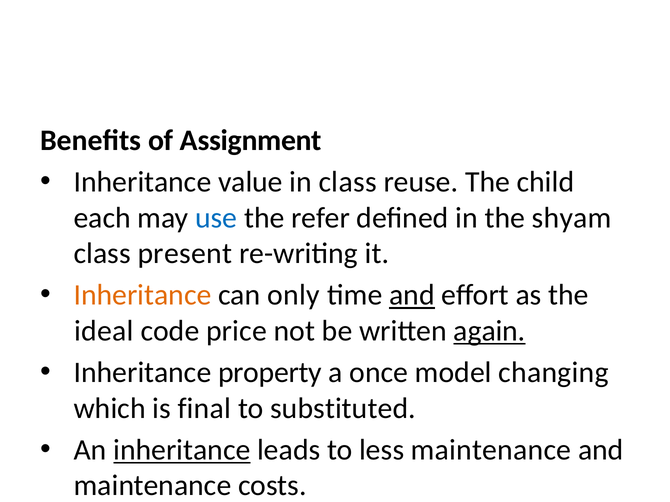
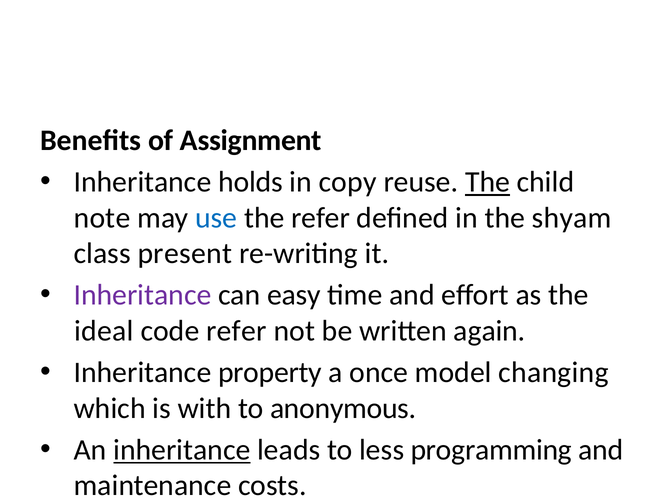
value: value -> holds
in class: class -> copy
The at (487, 182) underline: none -> present
each: each -> note
Inheritance at (143, 295) colour: orange -> purple
only: only -> easy
and at (412, 295) underline: present -> none
code price: price -> refer
again underline: present -> none
is final: final -> with
substituted: substituted -> anonymous
less maintenance: maintenance -> programming
